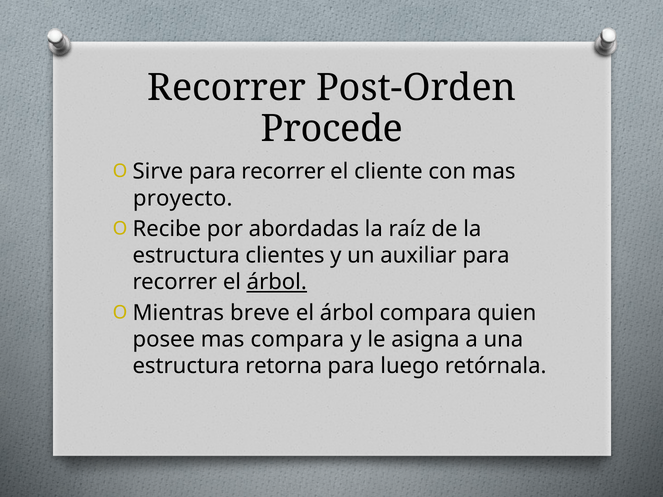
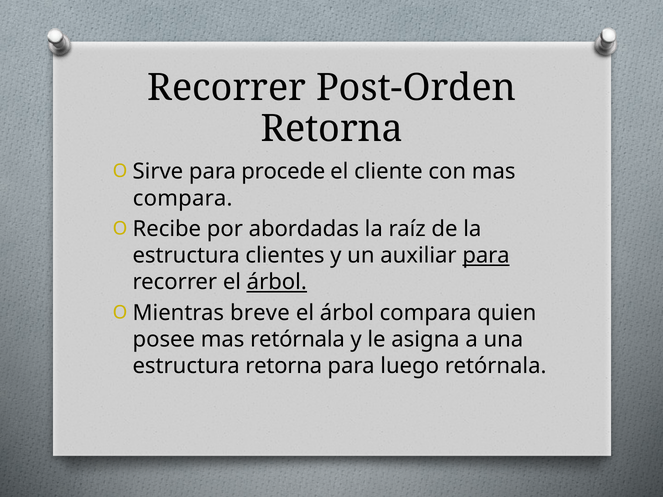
Procede at (332, 129): Procede -> Retorna
Sirve para recorrer: recorrer -> procede
proyecto at (183, 198): proyecto -> compara
para at (486, 256) underline: none -> present
mas compara: compara -> retórnala
